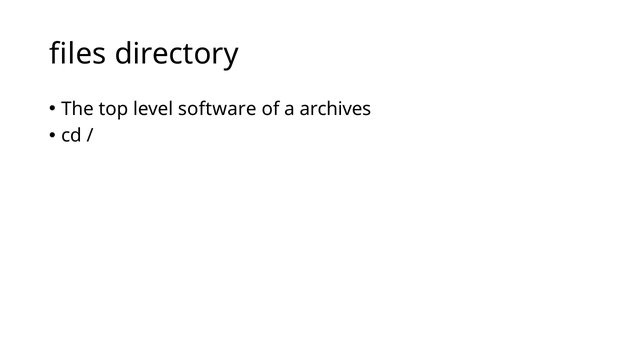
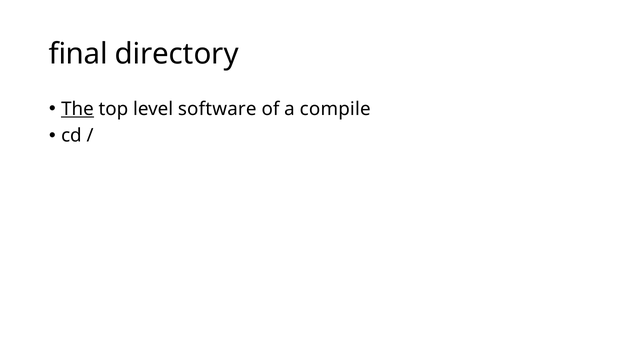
files: files -> final
The underline: none -> present
archives: archives -> compile
